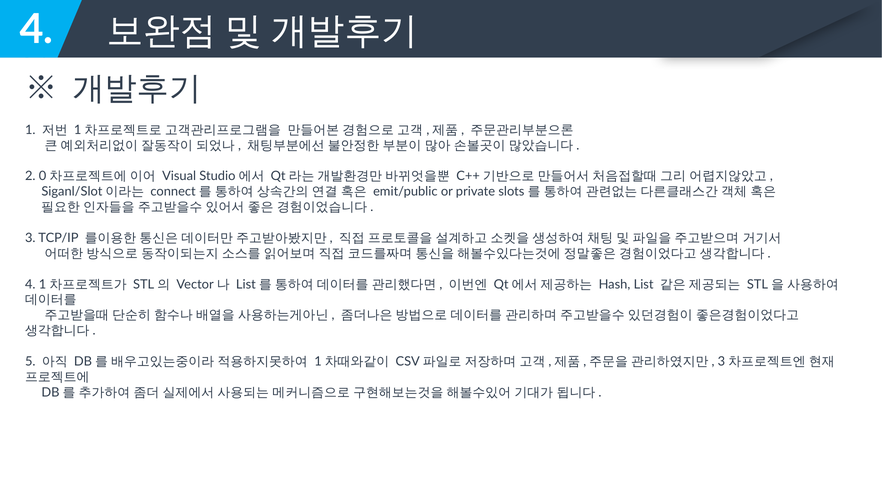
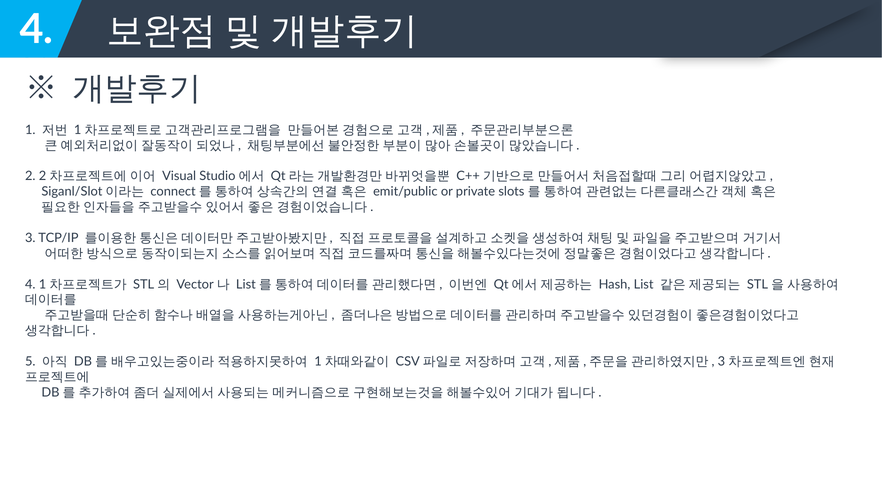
2 0: 0 -> 2
